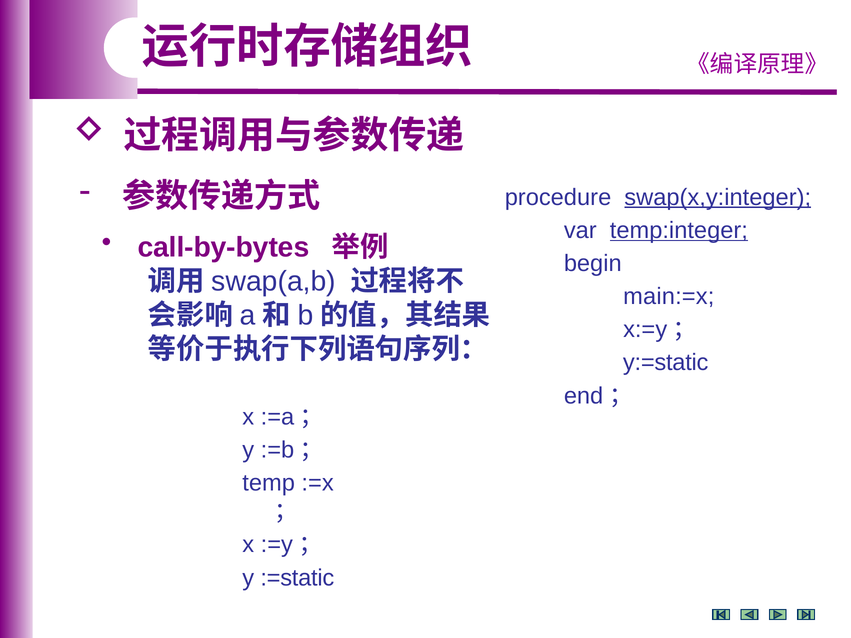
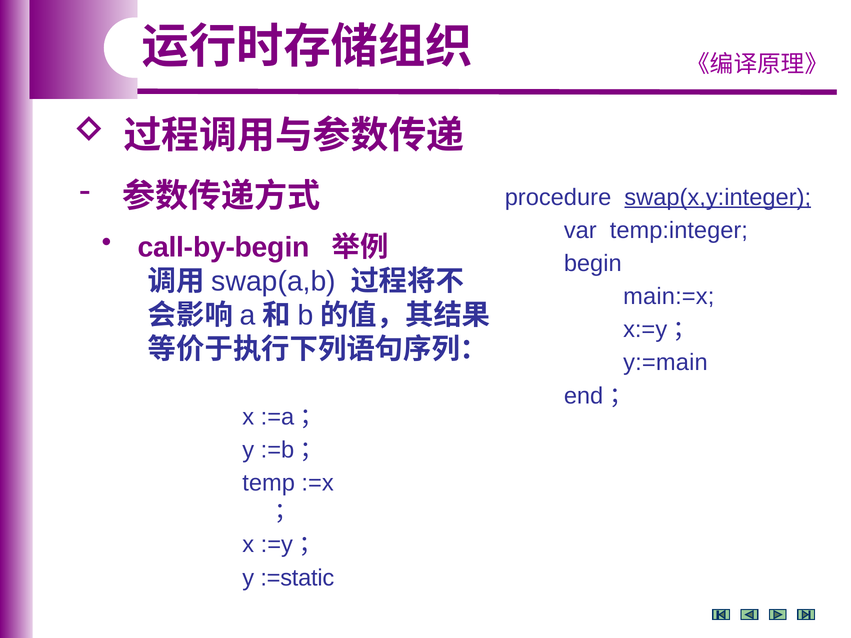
temp:integer underline: present -> none
call-by-bytes: call-by-bytes -> call-by-begin
y:=static: y:=static -> y:=main
